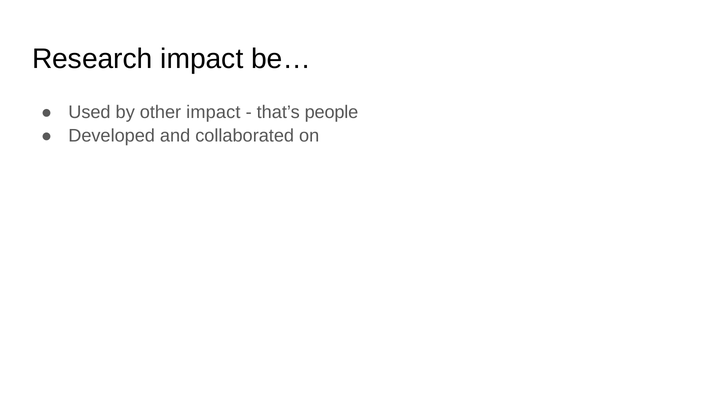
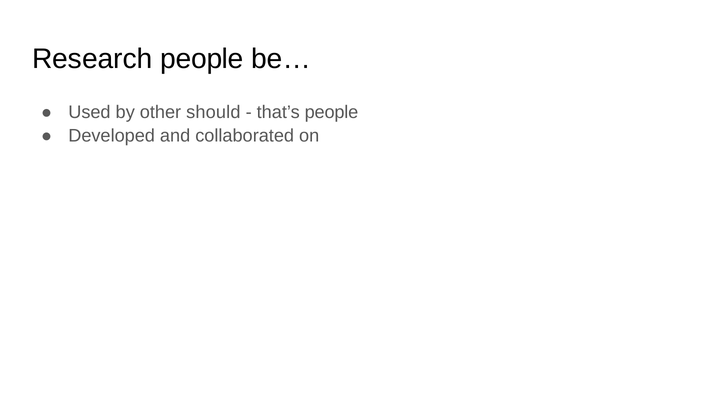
Research impact: impact -> people
other impact: impact -> should
